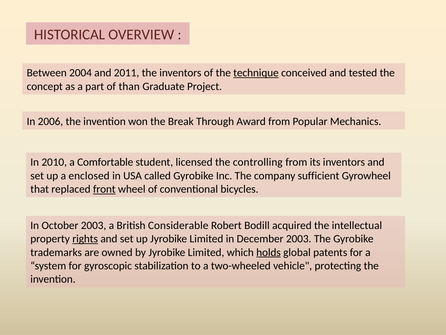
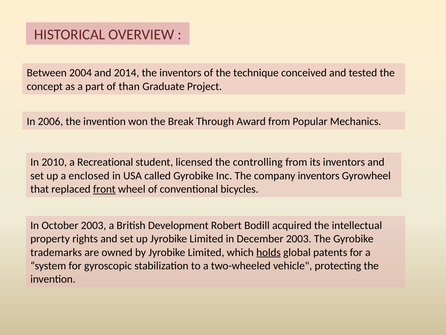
2011: 2011 -> 2014
technique underline: present -> none
Comfortable: Comfortable -> Recreational
company sufficient: sufficient -> inventors
Considerable: Considerable -> Development
rights underline: present -> none
